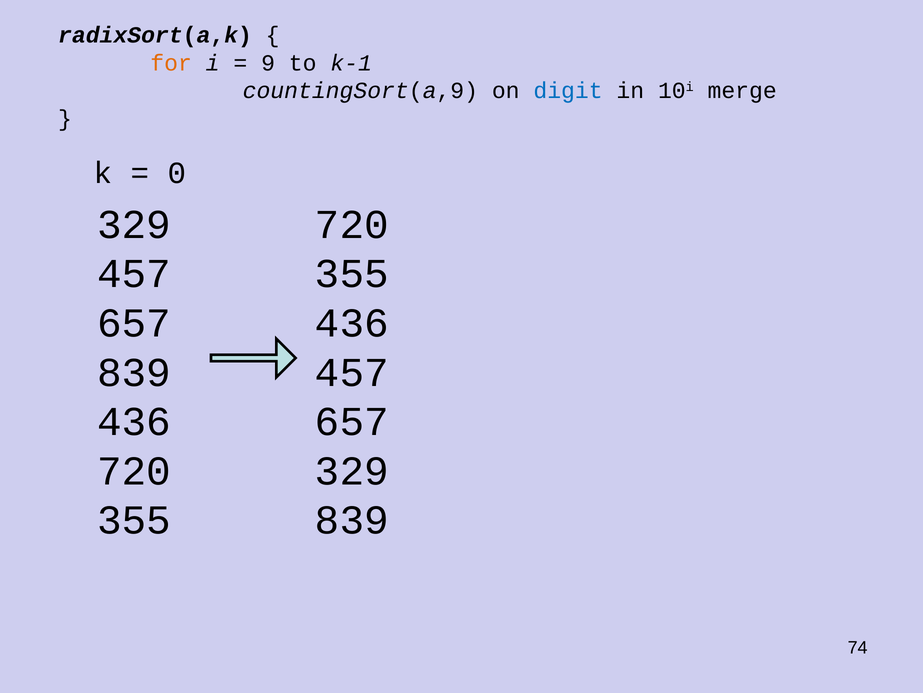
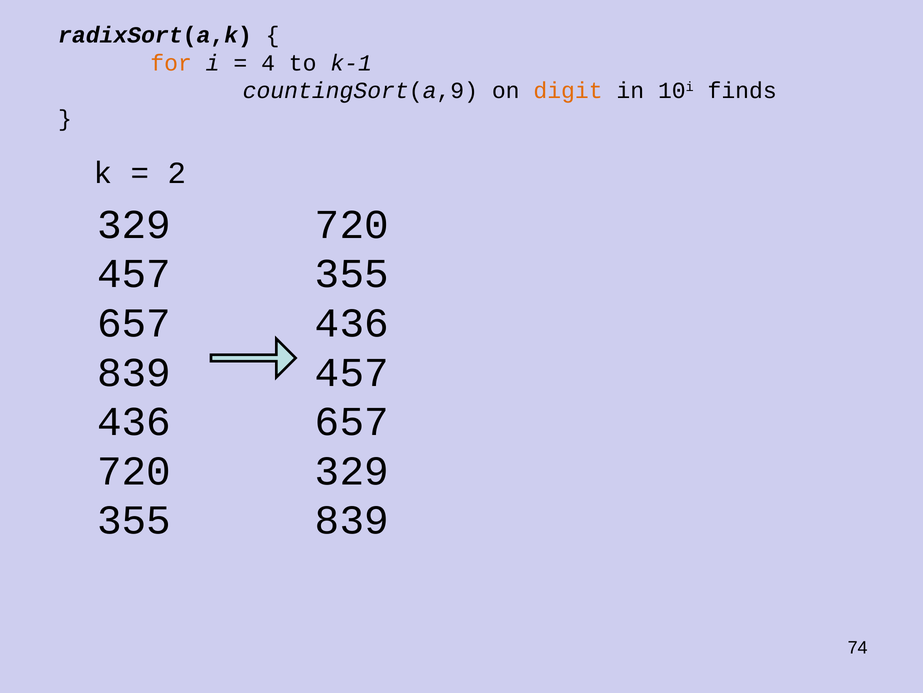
9: 9 -> 4
digit colour: blue -> orange
merge: merge -> finds
0: 0 -> 2
